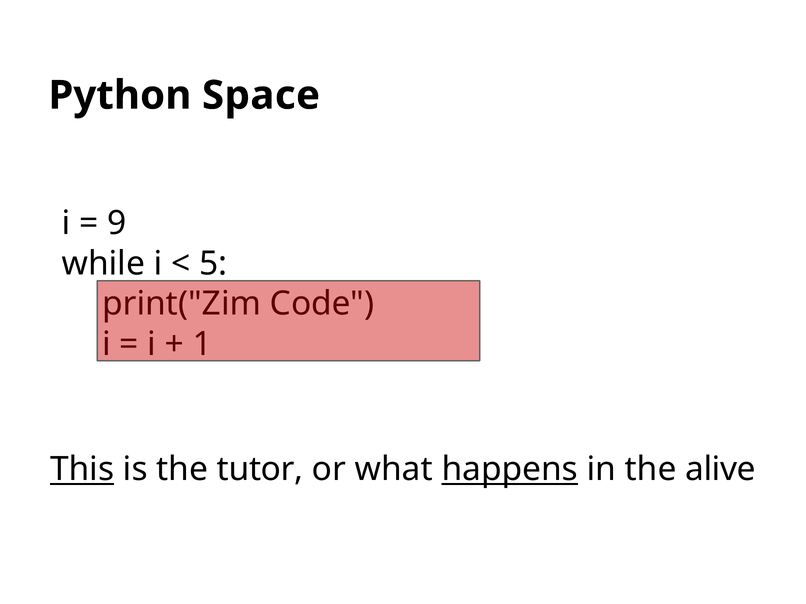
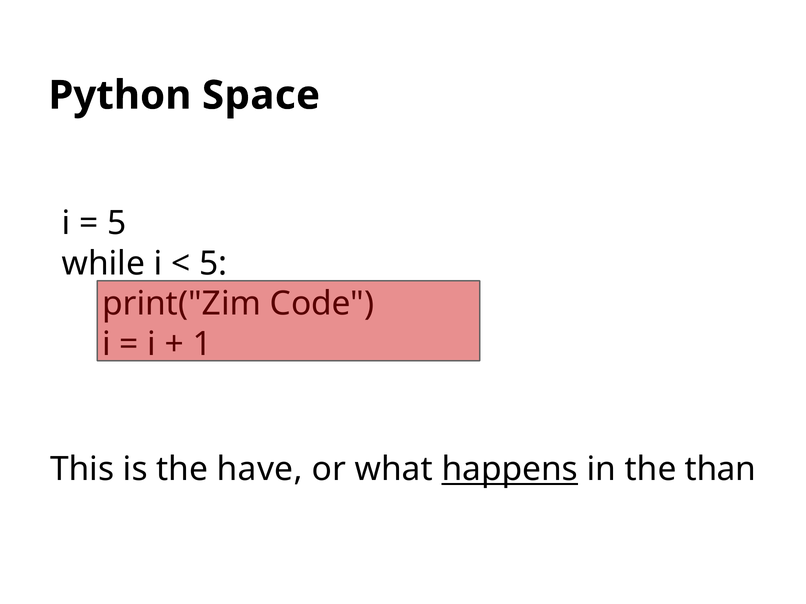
9 at (117, 224): 9 -> 5
This underline: present -> none
tutor: tutor -> have
alive: alive -> than
